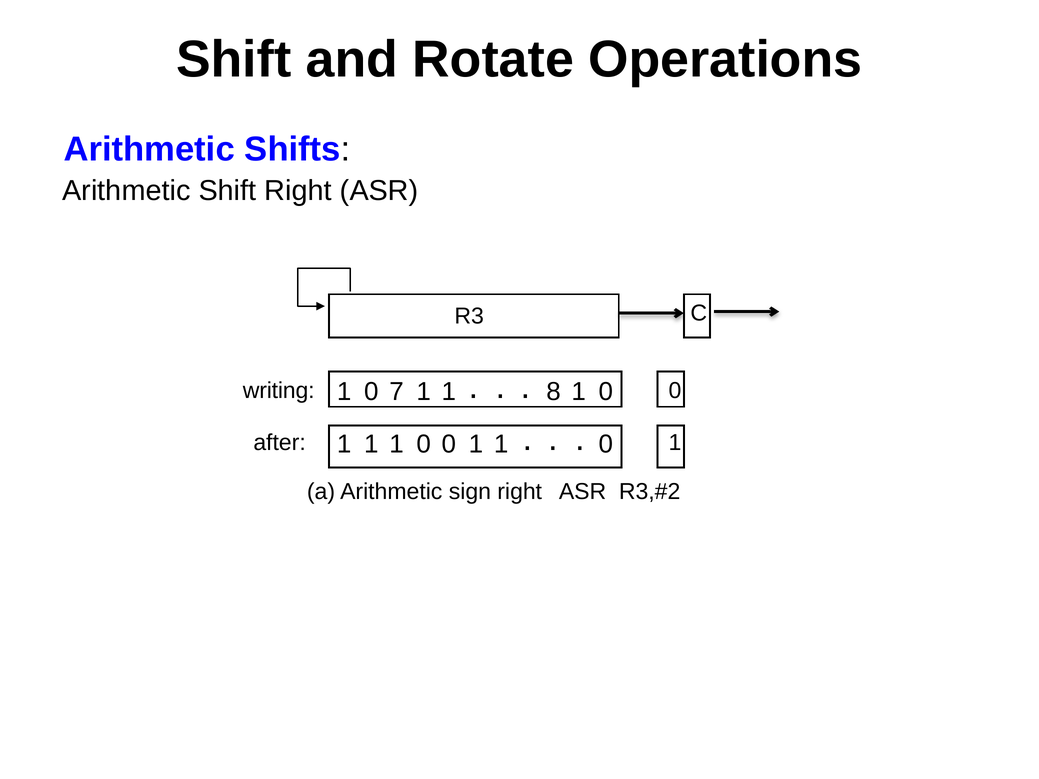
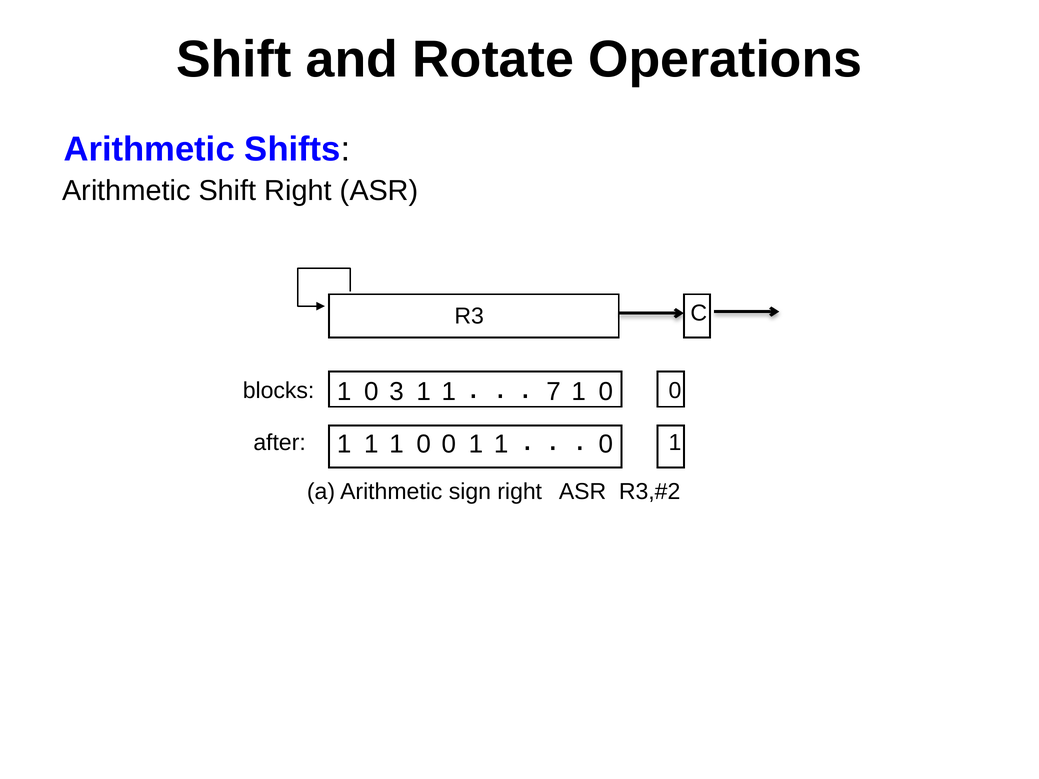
7: 7 -> 3
8: 8 -> 7
writing: writing -> blocks
